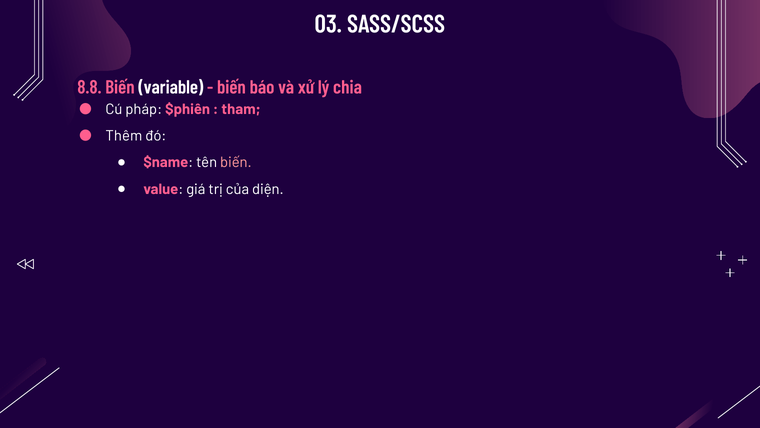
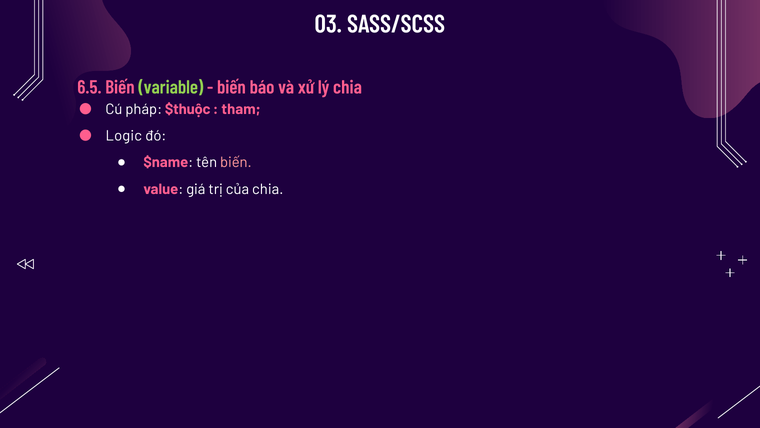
8.8: 8.8 -> 6.5
variable colour: white -> light green
$phiên: $phiên -> $thuộc
Thêm: Thêm -> Logic
của diện: diện -> chia
